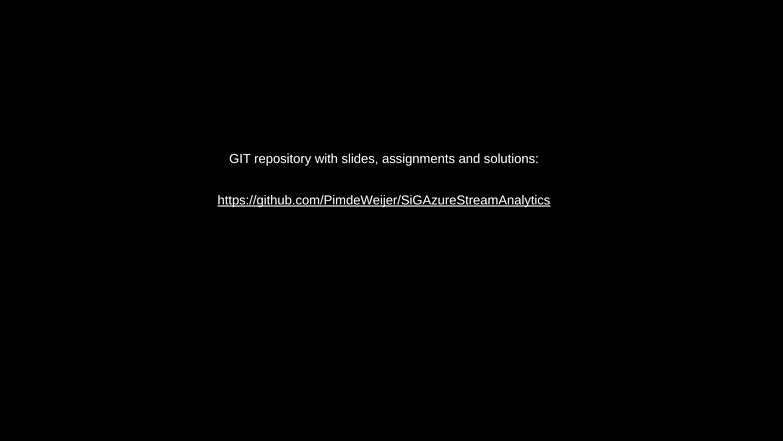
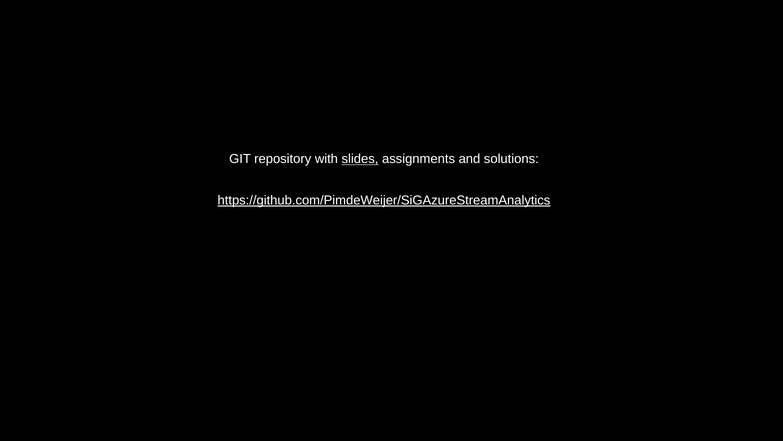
slides underline: none -> present
